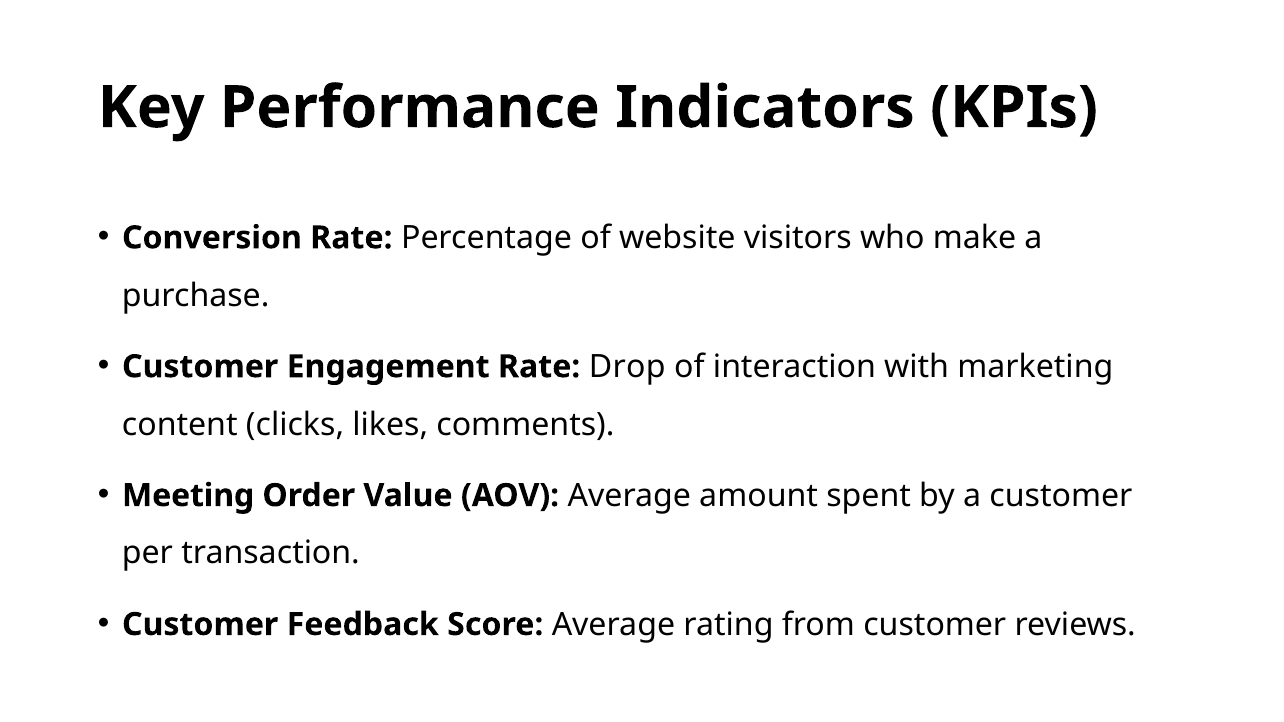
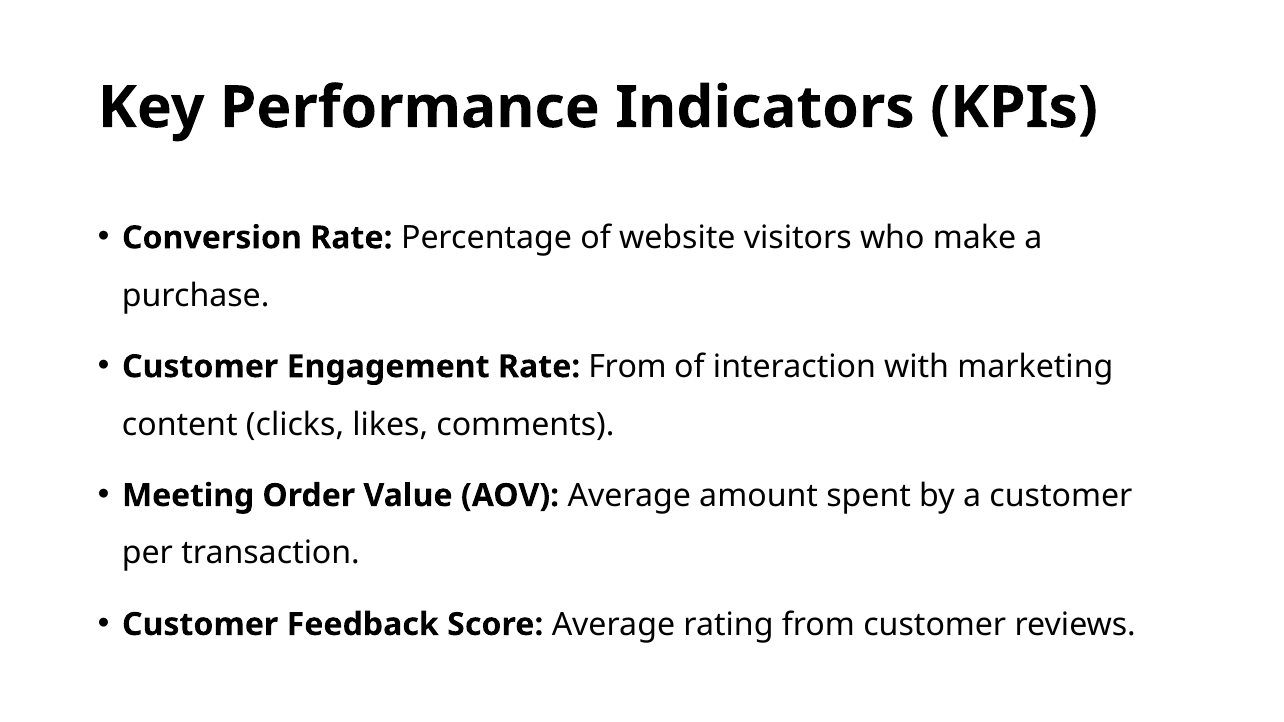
Rate Drop: Drop -> From
